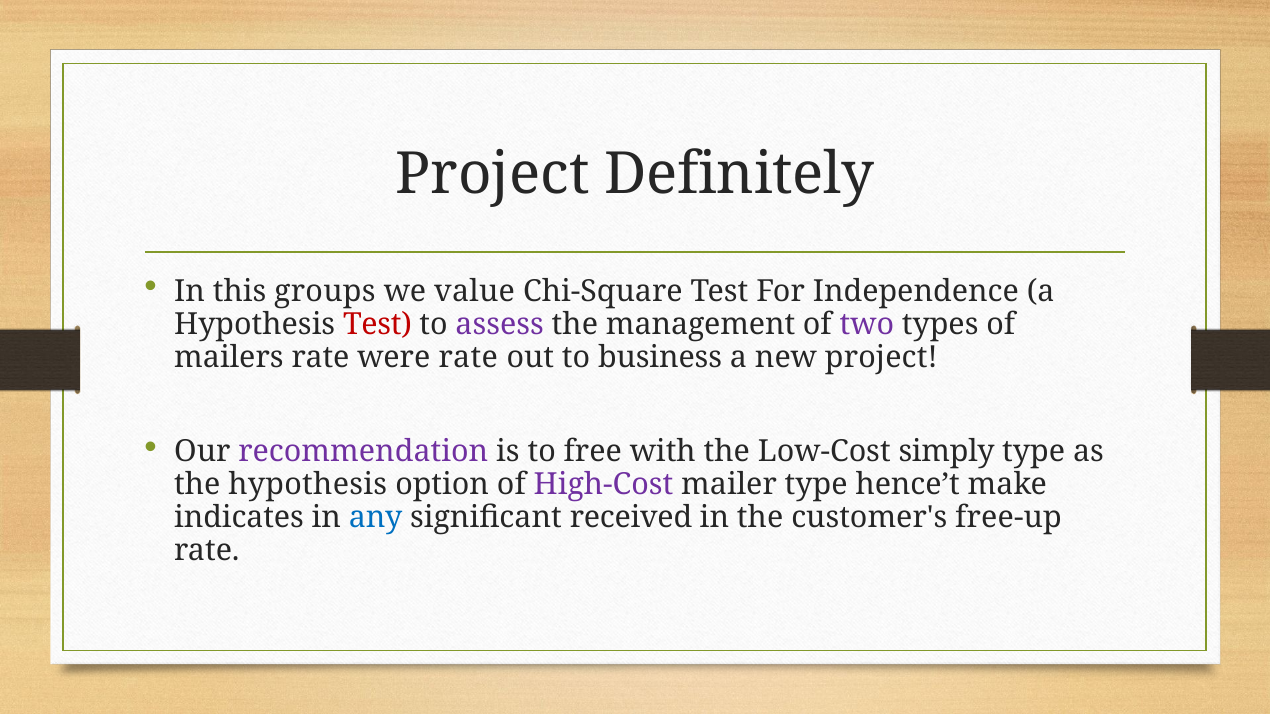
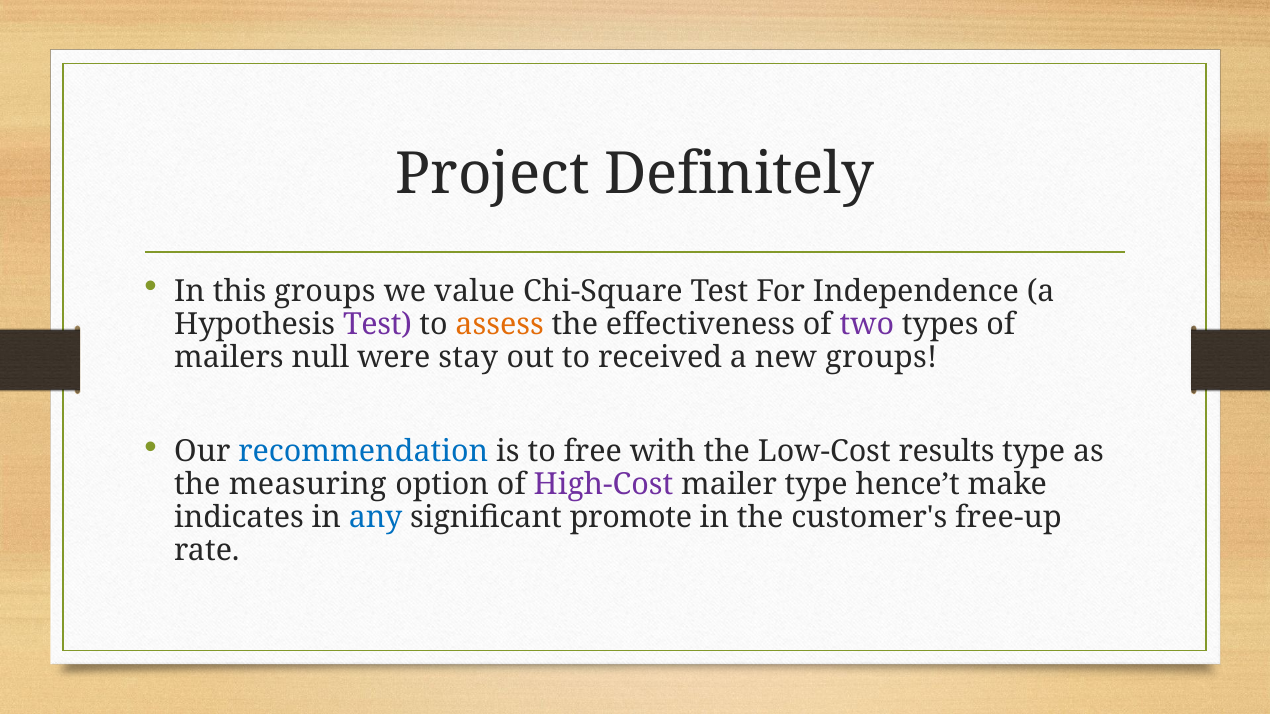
Test at (377, 324) colour: red -> purple
assess colour: purple -> orange
management: management -> effectiveness
mailers rate: rate -> null
were rate: rate -> stay
business: business -> received
new project: project -> groups
recommendation colour: purple -> blue
simply: simply -> results
the hypothesis: hypothesis -> measuring
received: received -> promote
